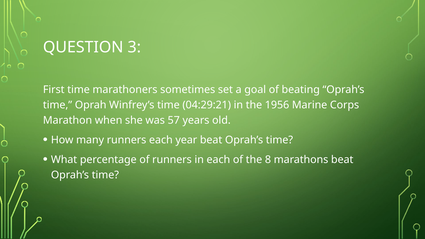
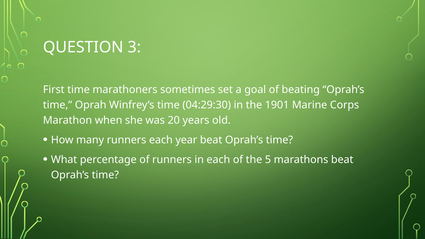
04:29:21: 04:29:21 -> 04:29:30
1956: 1956 -> 1901
57: 57 -> 20
8: 8 -> 5
